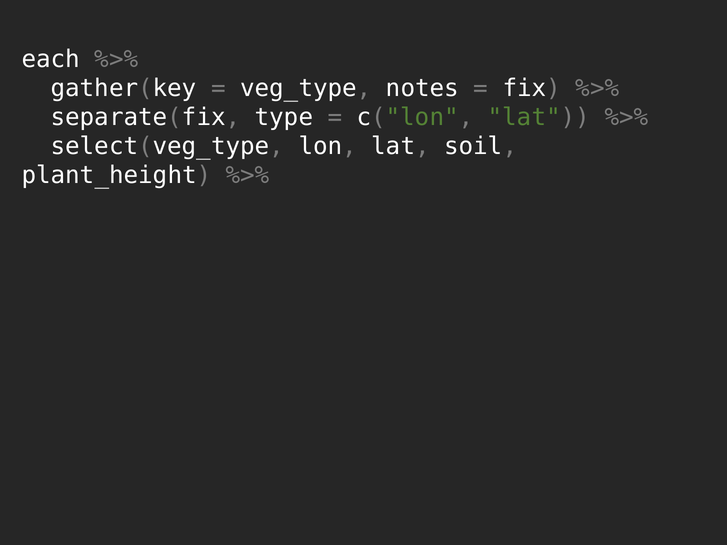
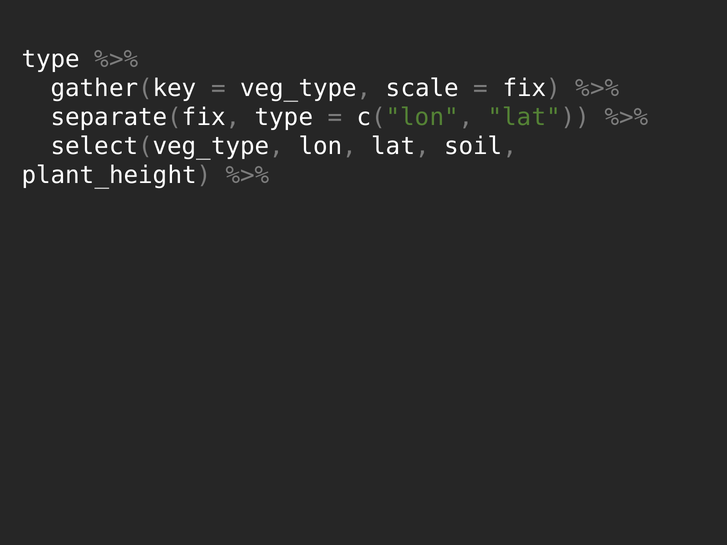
each at (51, 59): each -> type
notes: notes -> scale
